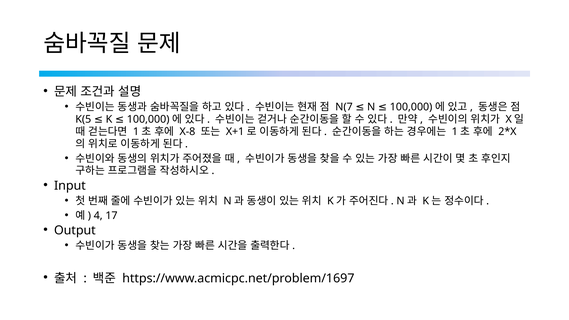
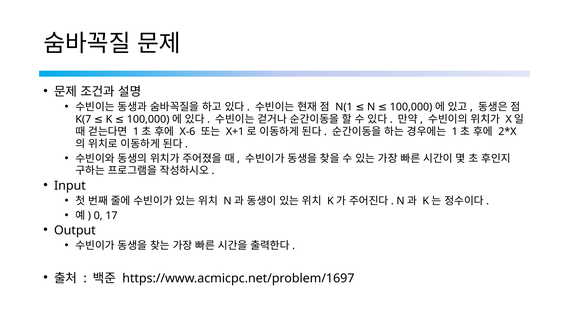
N(7: N(7 -> N(1
K(5: K(5 -> K(7
X-8: X-8 -> X-6
4: 4 -> 0
